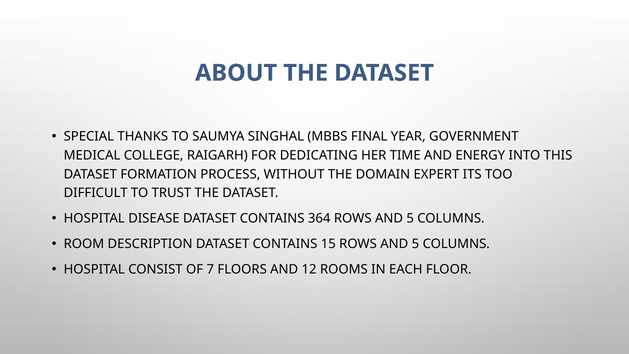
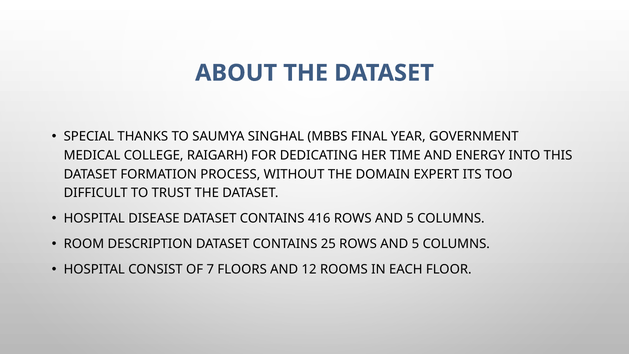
364: 364 -> 416
15: 15 -> 25
